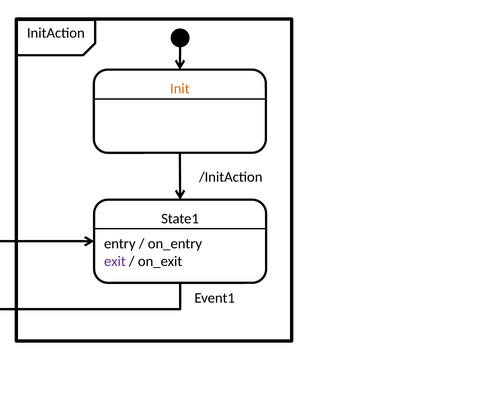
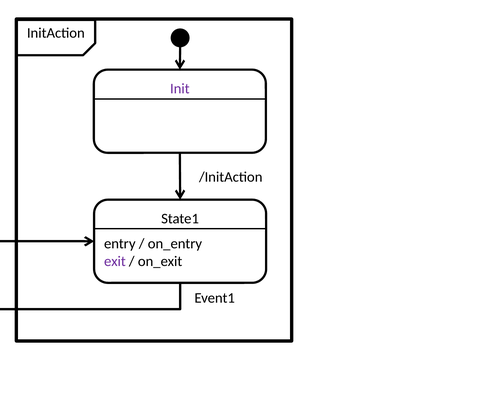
Init colour: orange -> purple
